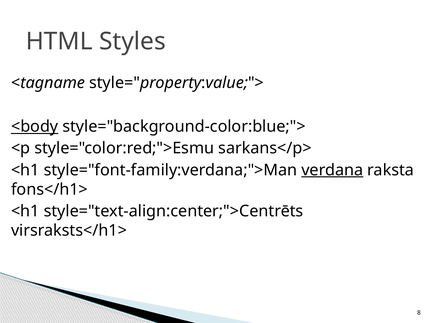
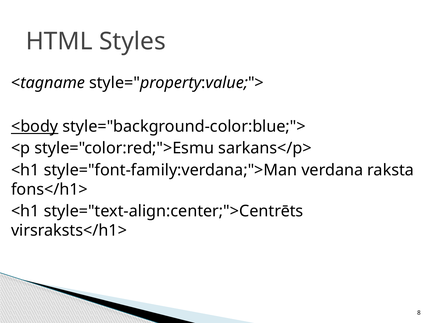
verdana underline: present -> none
